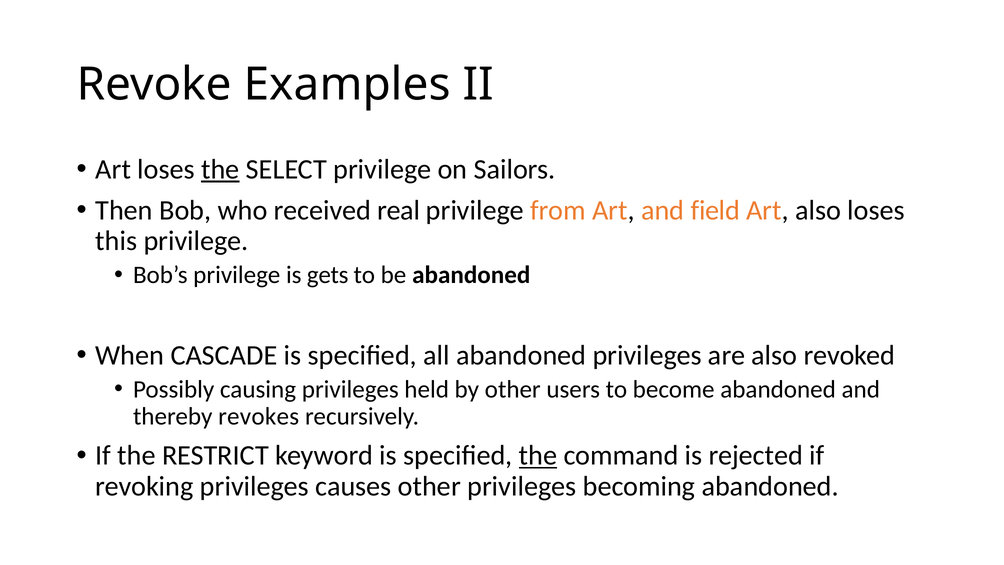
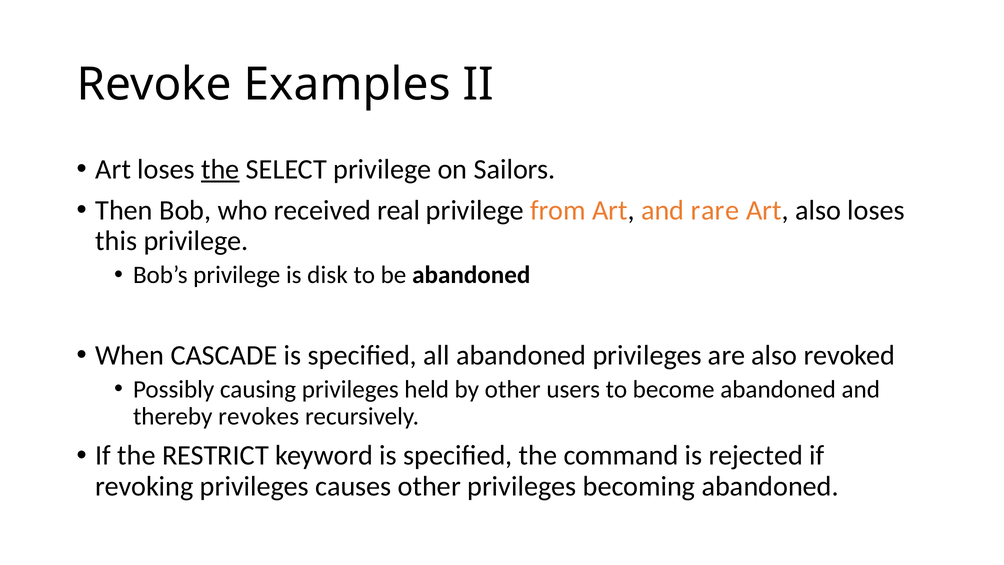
field: field -> rare
gets: gets -> disk
the at (538, 455) underline: present -> none
